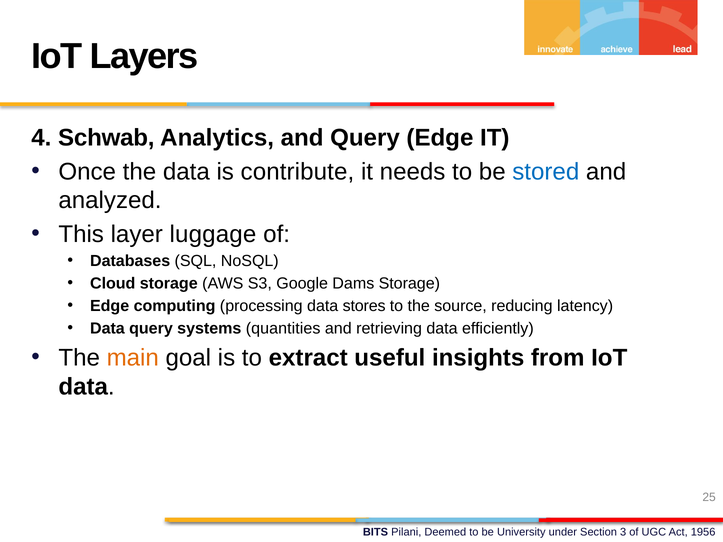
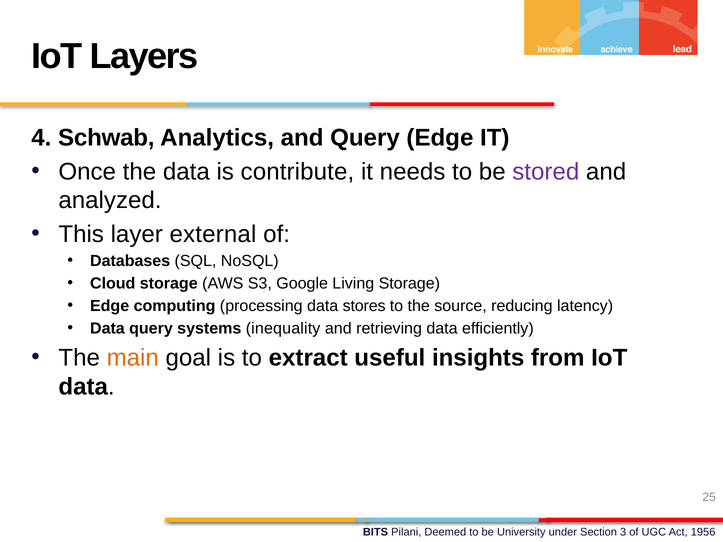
stored colour: blue -> purple
luggage: luggage -> external
Dams: Dams -> Living
quantities: quantities -> inequality
